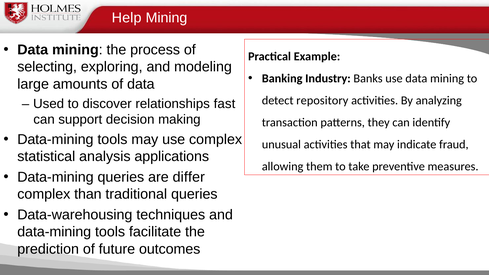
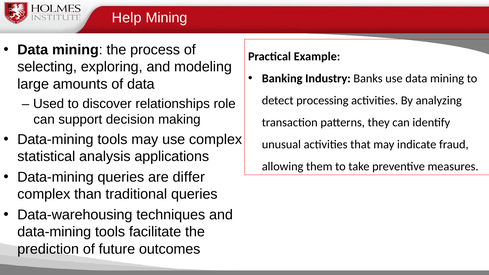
repository: repository -> processing
fast: fast -> role
